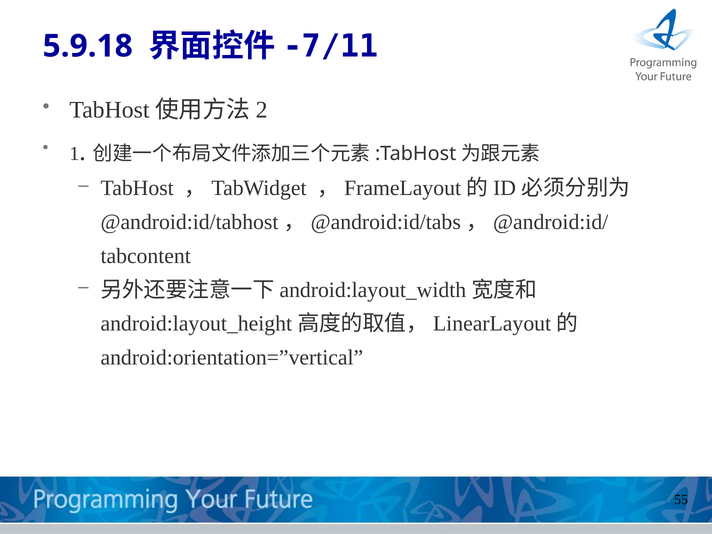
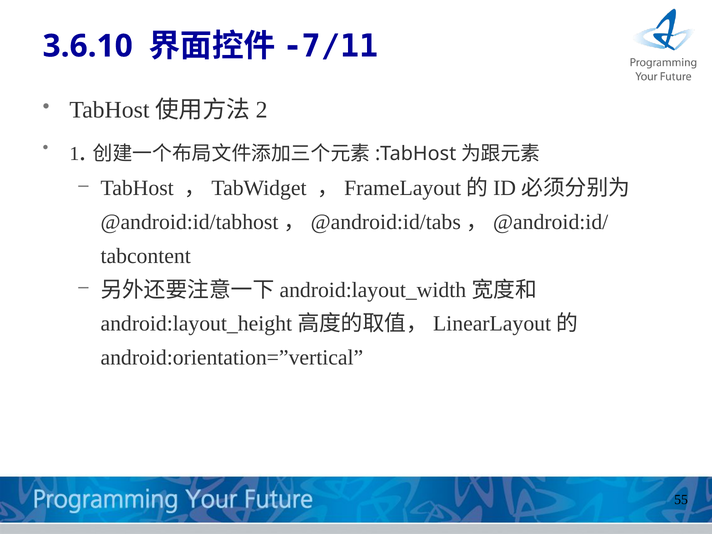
5.9.18: 5.9.18 -> 3.6.10
